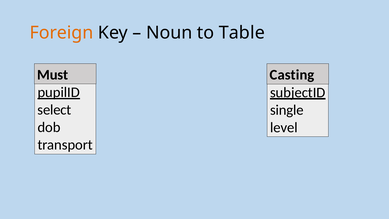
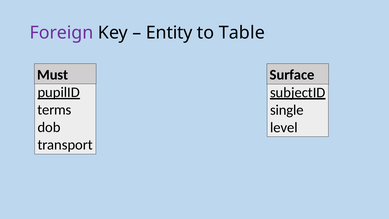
Foreign colour: orange -> purple
Noun: Noun -> Entity
Casting: Casting -> Surface
select: select -> terms
